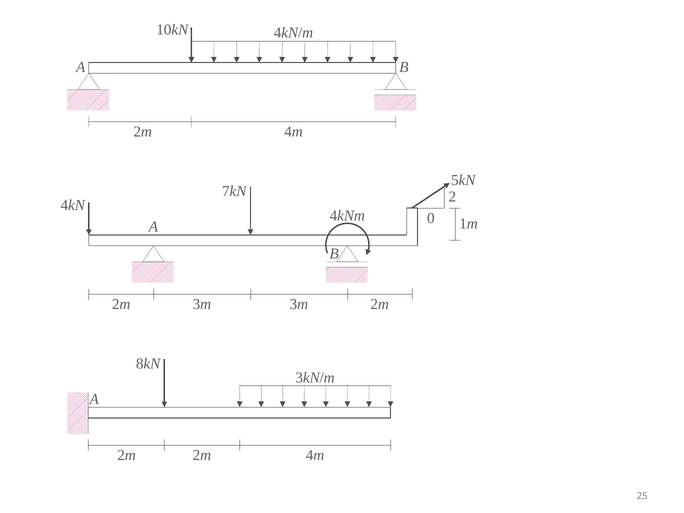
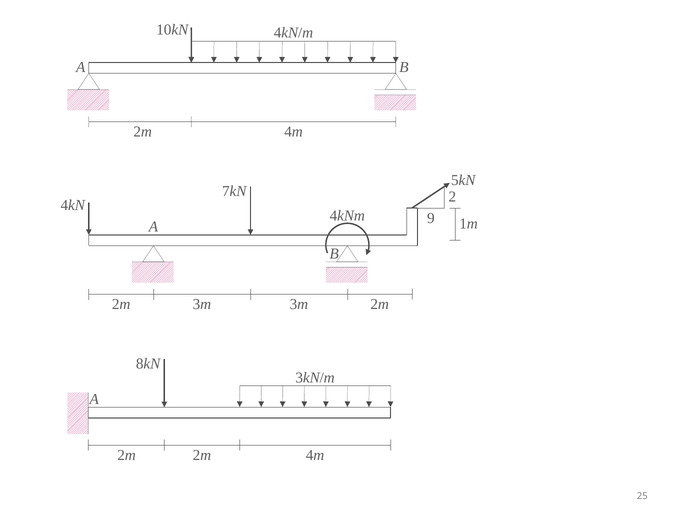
0: 0 -> 9
